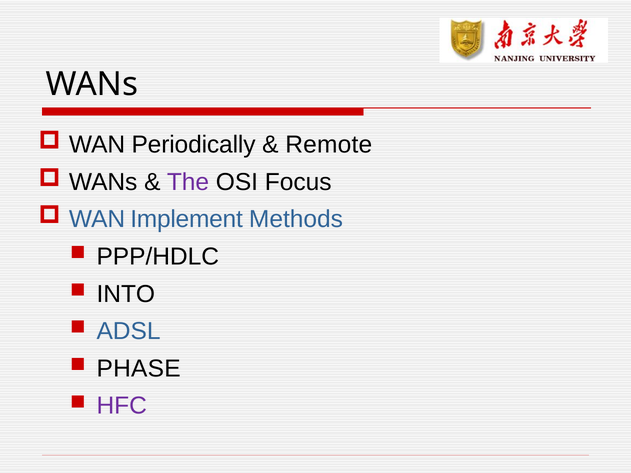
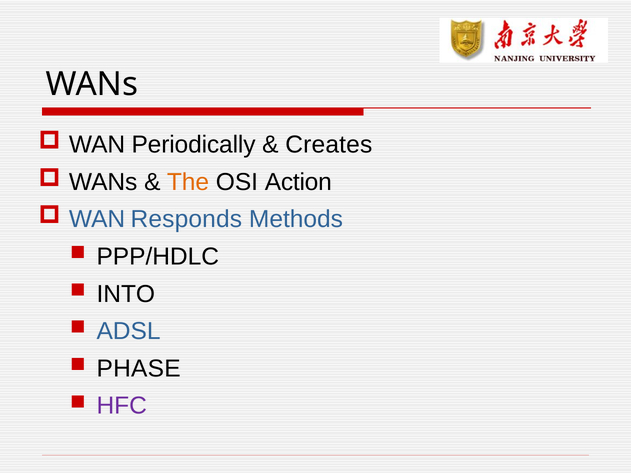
Remote: Remote -> Creates
The colour: purple -> orange
Focus: Focus -> Action
Implement: Implement -> Responds
